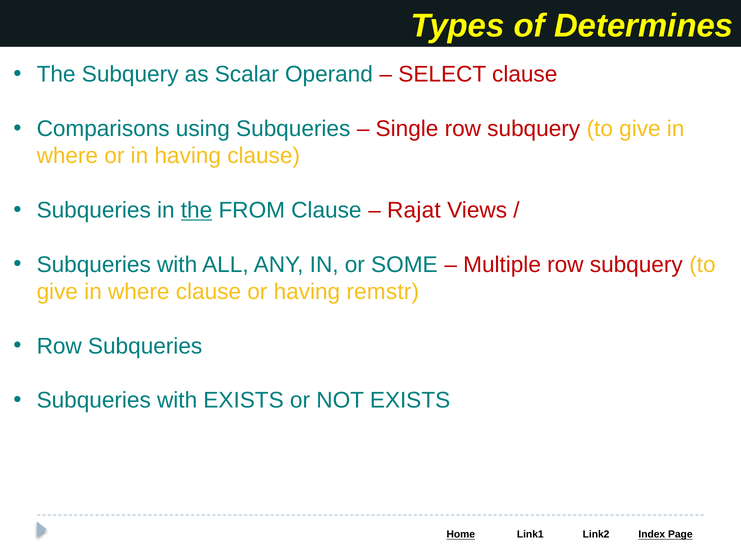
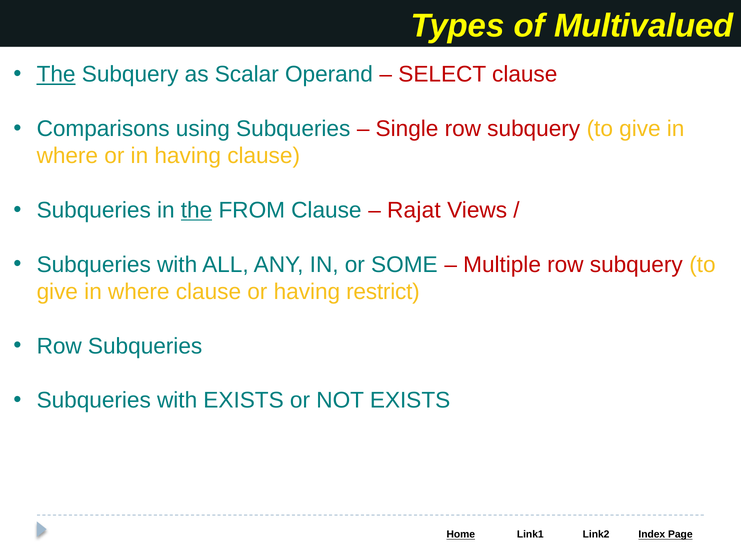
Determines: Determines -> Multivalued
The at (56, 74) underline: none -> present
remstr: remstr -> restrict
